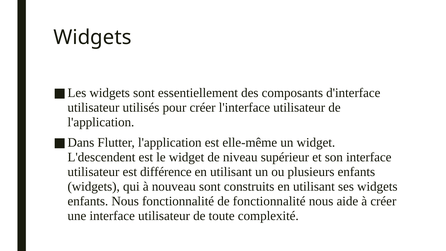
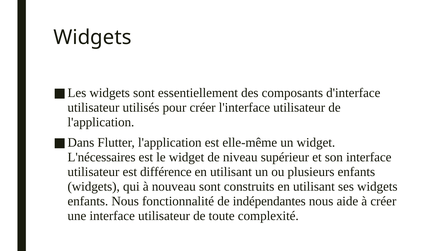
L'descendent: L'descendent -> L'nécessaires
de fonctionnalité: fonctionnalité -> indépendantes
